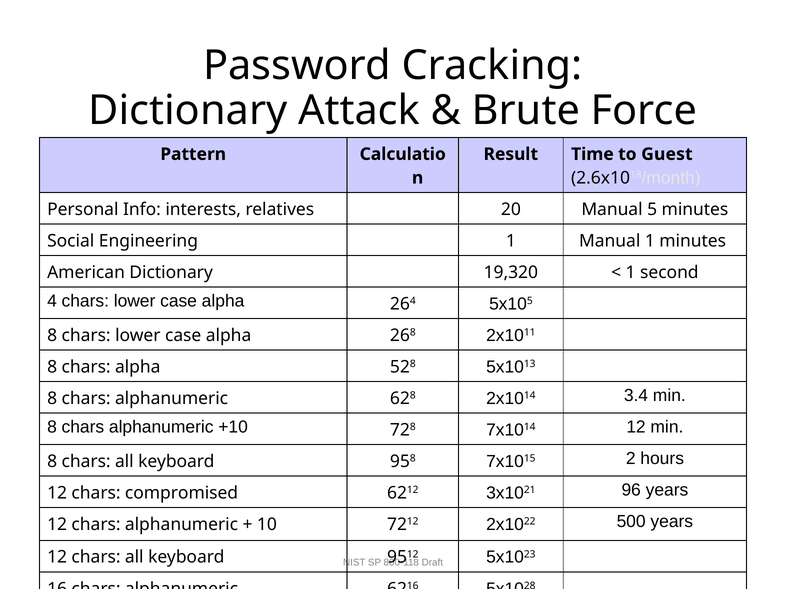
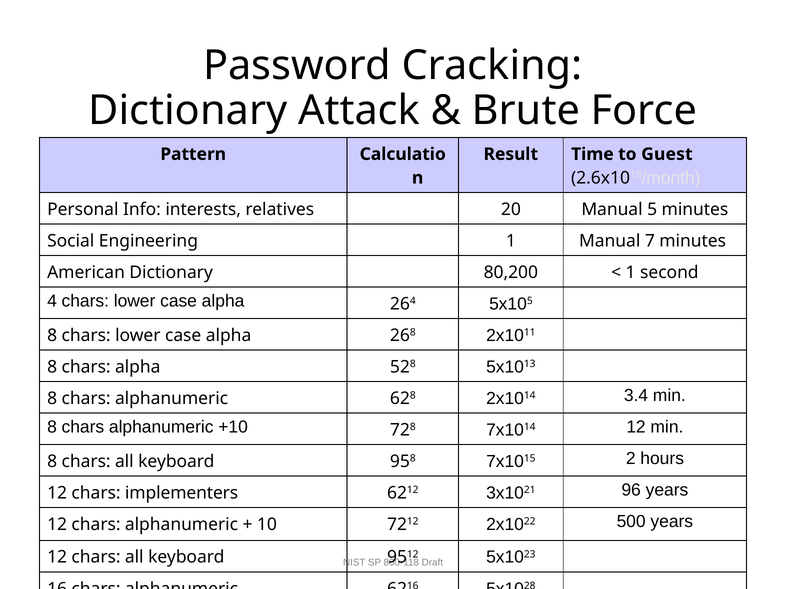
Manual 1: 1 -> 7
19,320: 19,320 -> 80,200
compromised: compromised -> implementers
